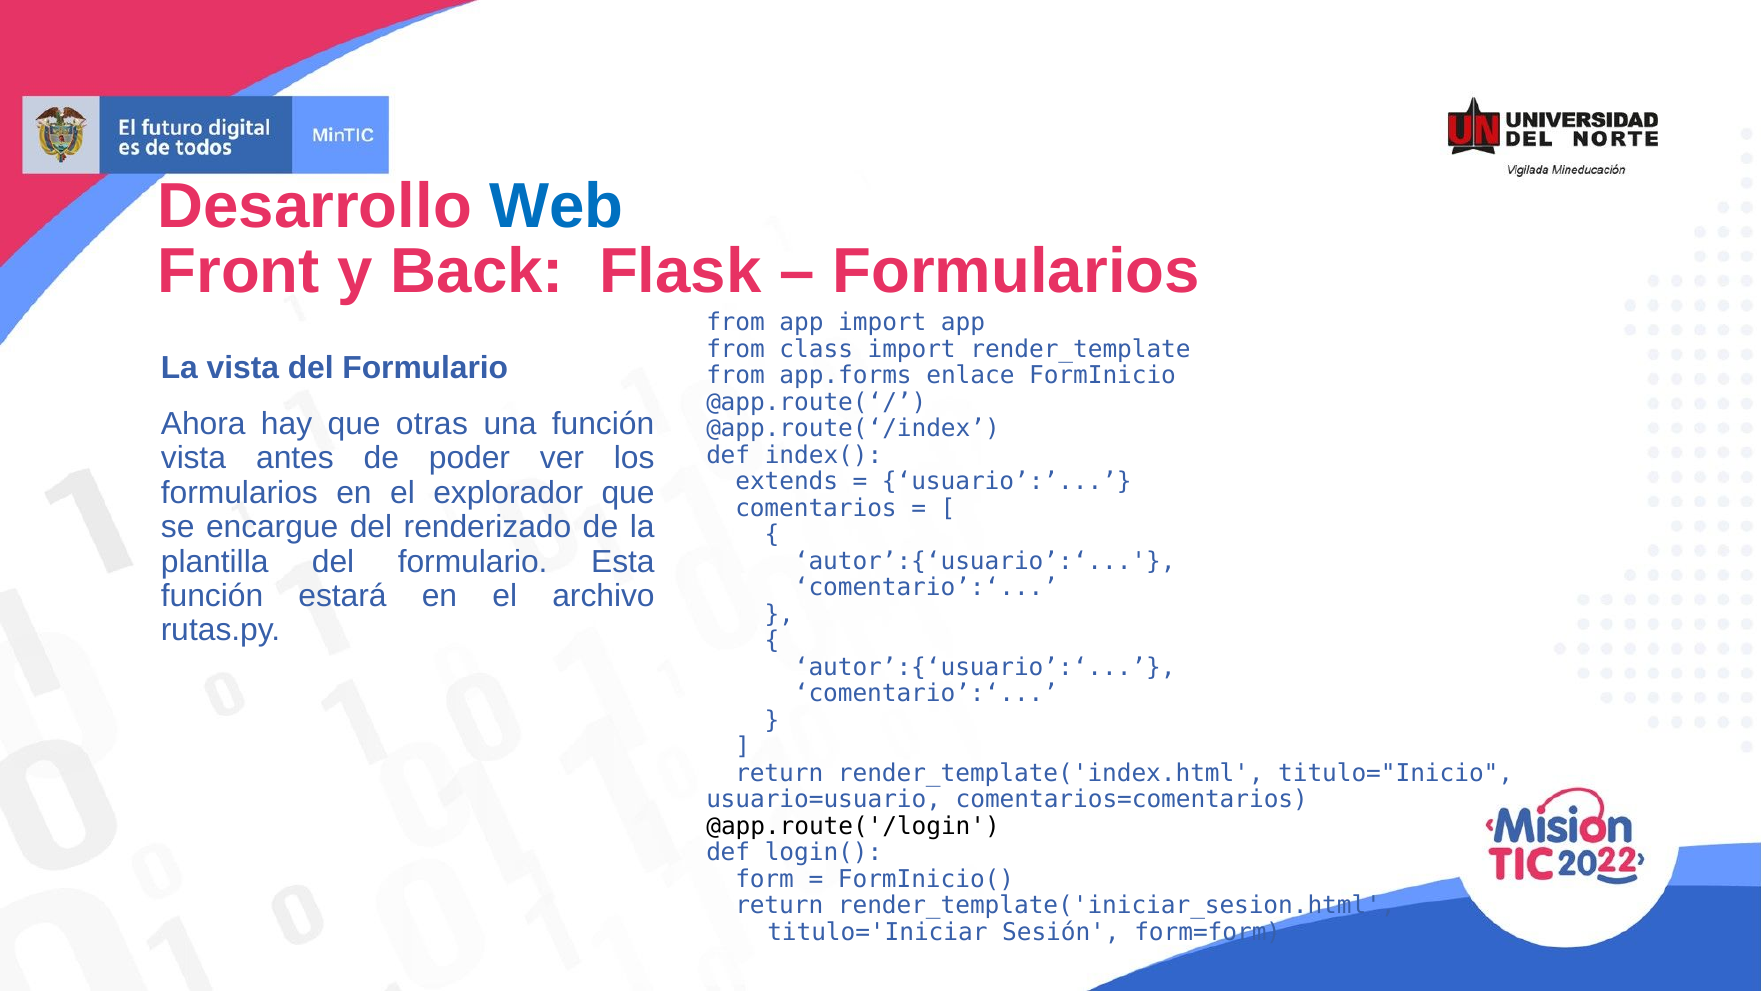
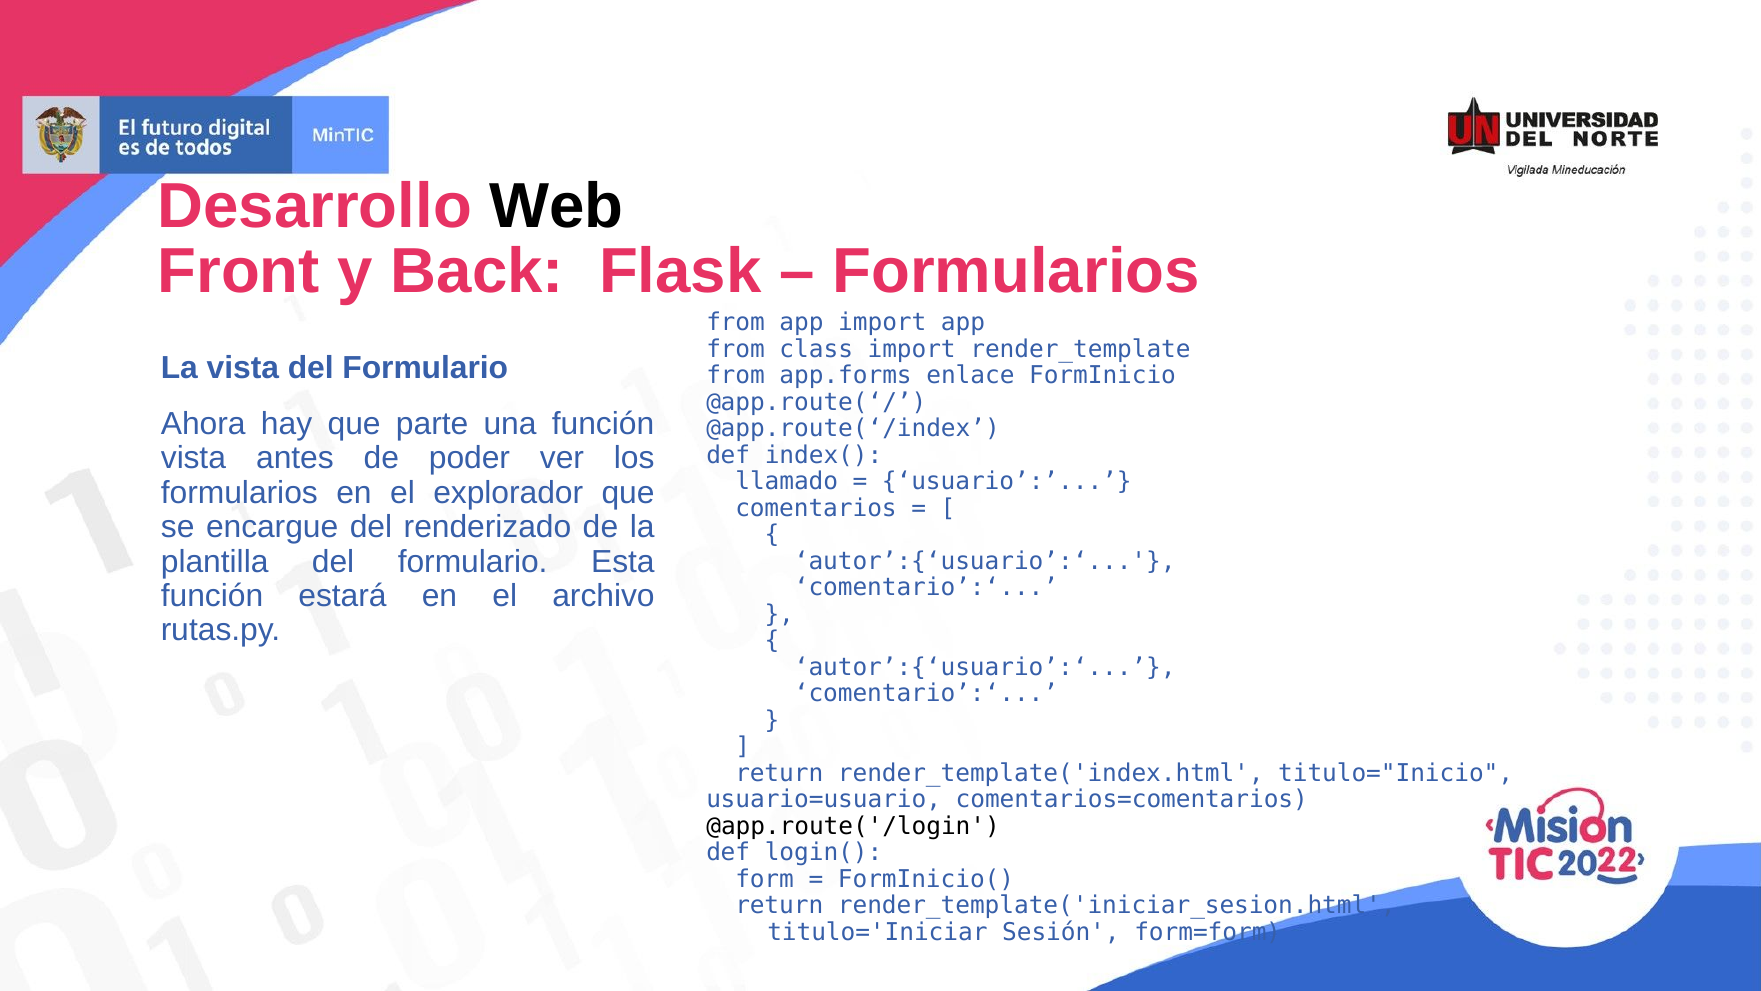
Web colour: blue -> black
otras: otras -> parte
extends: extends -> llamado
